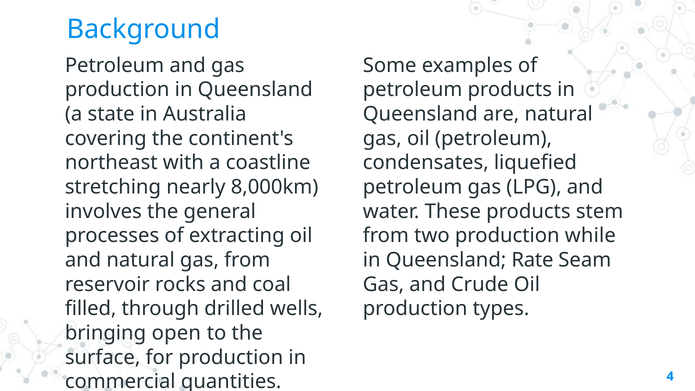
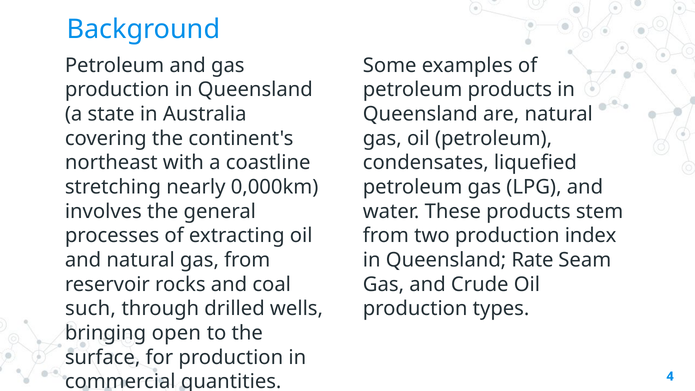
8,000km: 8,000km -> 0,000km
while: while -> index
filled: filled -> such
